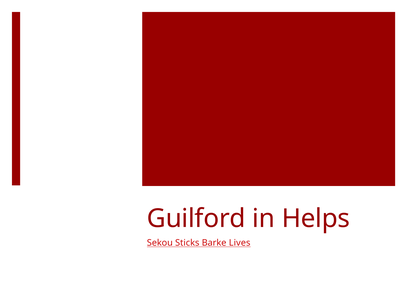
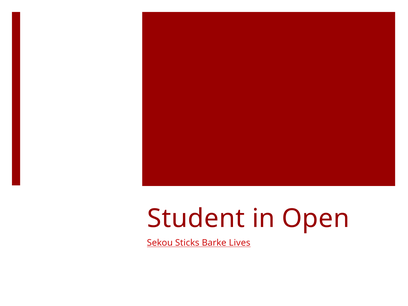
Guilford: Guilford -> Student
Helps: Helps -> Open
